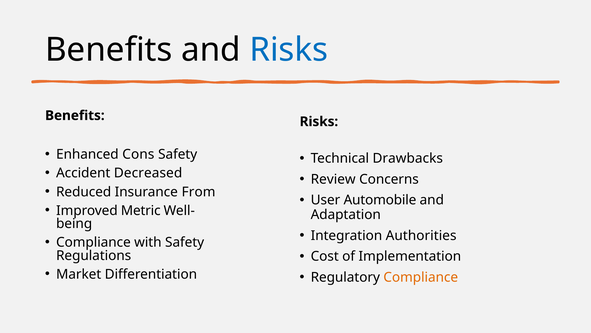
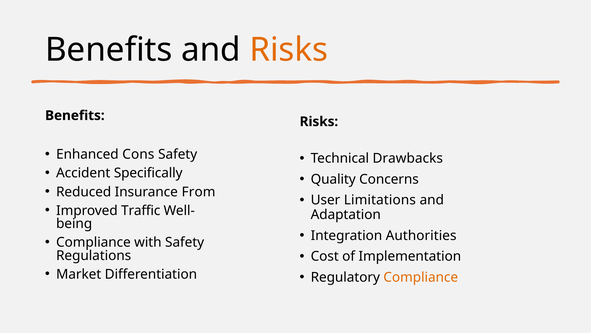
Risks at (289, 50) colour: blue -> orange
Decreased: Decreased -> Specifically
Review: Review -> Quality
Automobile: Automobile -> Limitations
Metric: Metric -> Traffic
